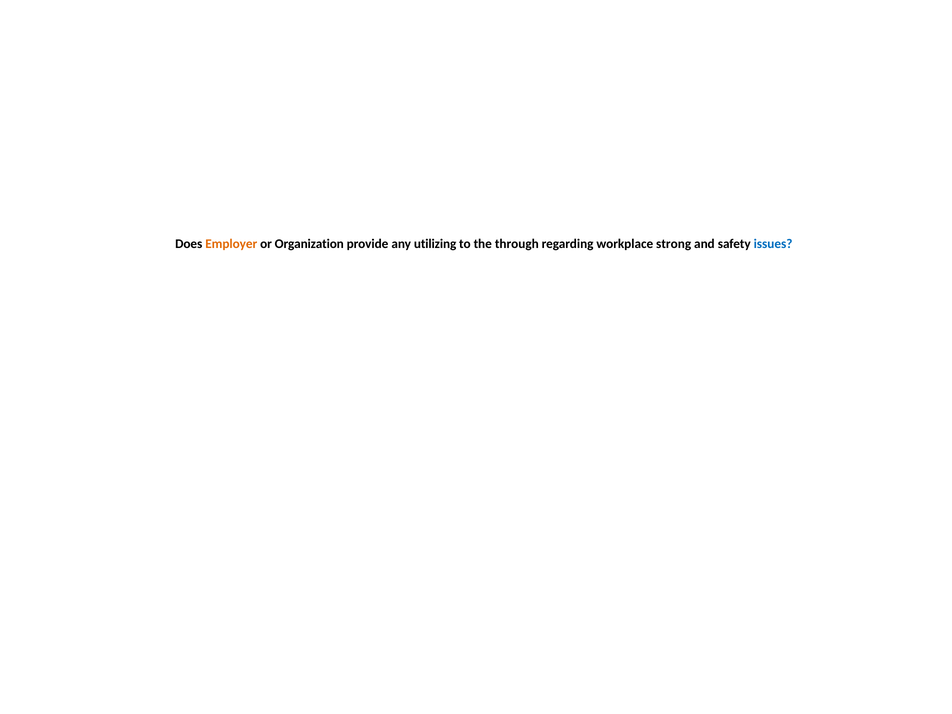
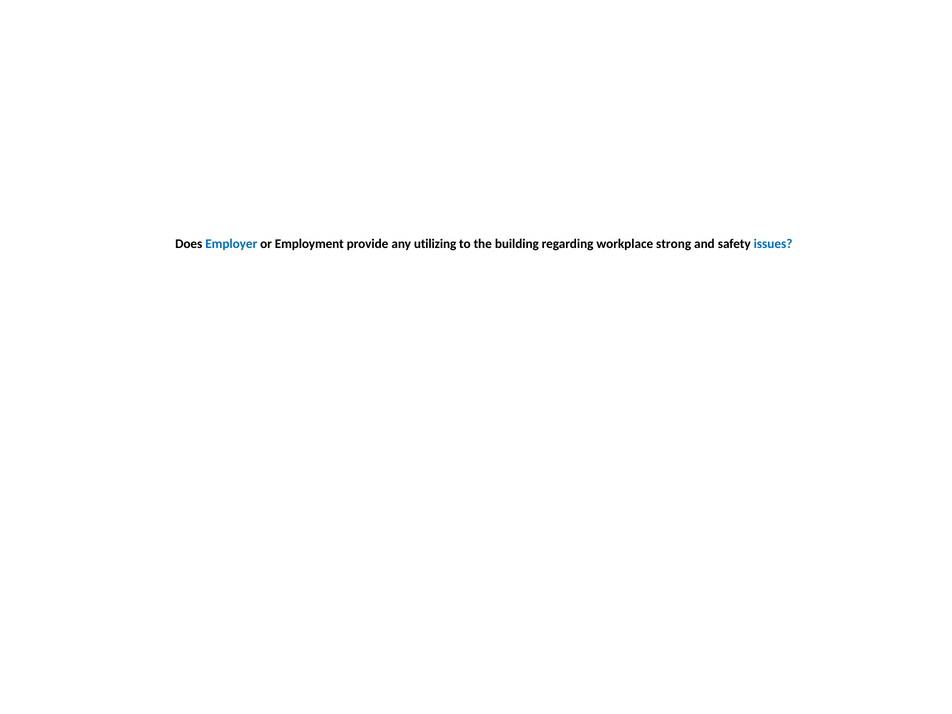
Employer colour: orange -> blue
Organization: Organization -> Employment
through: through -> building
